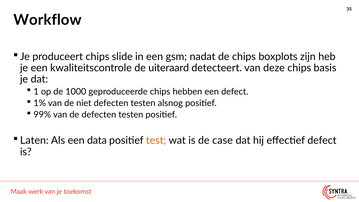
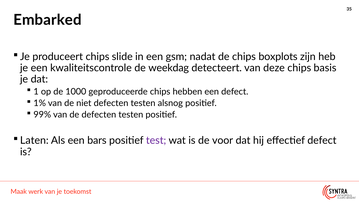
Workflow: Workflow -> Embarked
uiteraard: uiteraard -> weekdag
data: data -> bars
test colour: orange -> purple
case: case -> voor
